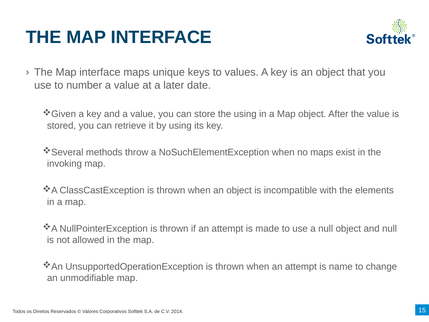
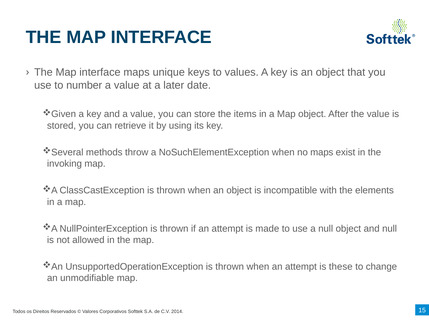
the using: using -> items
name: name -> these
